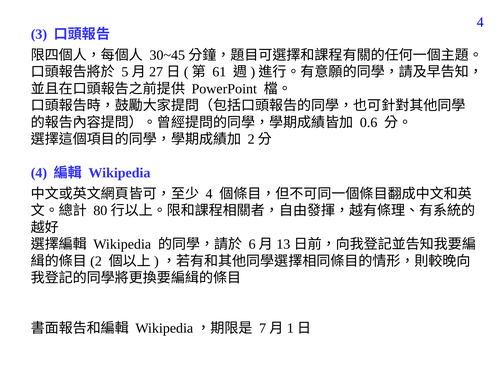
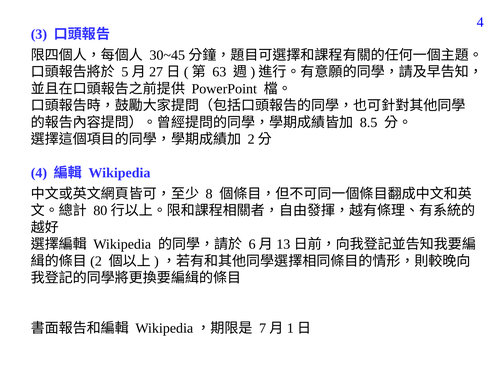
61: 61 -> 63
0.6: 0.6 -> 8.5
4 at (209, 194): 4 -> 8
